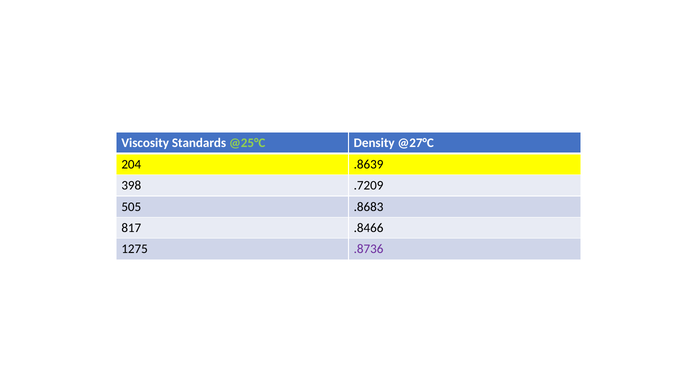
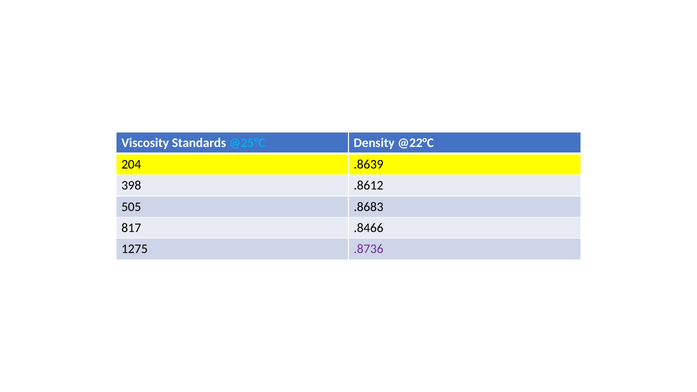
@25°C colour: light green -> light blue
@27°C: @27°C -> @22°C
.7209: .7209 -> .8612
